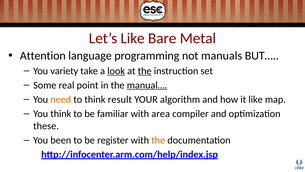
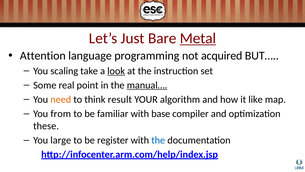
Let’s Like: Like -> Just
Metal underline: none -> present
manuals: manuals -> acquired
variety: variety -> scaling
the at (145, 71) underline: present -> none
You think: think -> from
area: area -> base
been: been -> large
the at (158, 140) colour: orange -> blue
